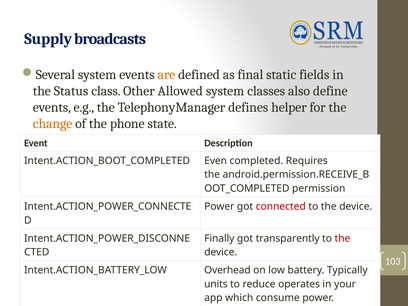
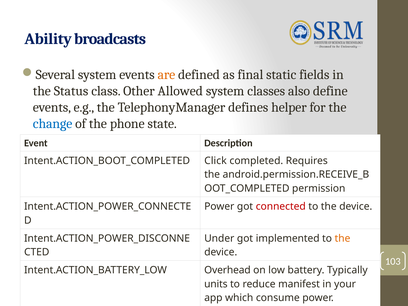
Supply: Supply -> Ability
change colour: orange -> blue
Even: Even -> Click
Finally: Finally -> Under
transparently: transparently -> implemented
the at (343, 238) colour: red -> orange
operates: operates -> manifest
